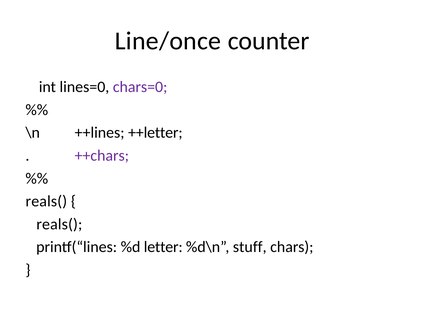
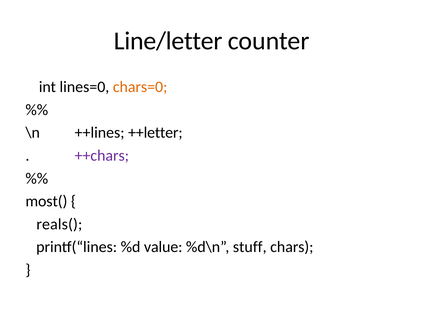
Line/once: Line/once -> Line/letter
chars=0 colour: purple -> orange
reals( at (46, 201): reals( -> most(
letter: letter -> value
